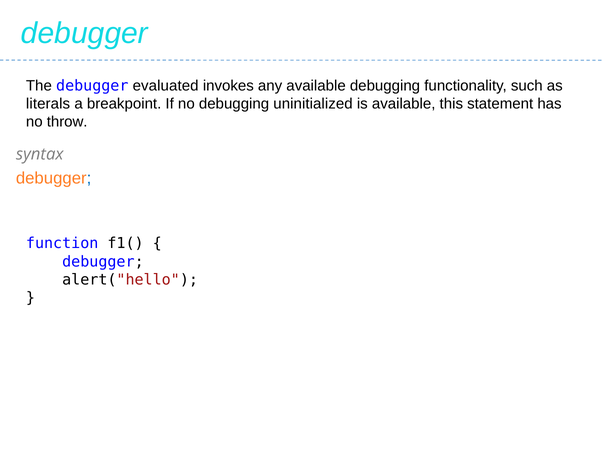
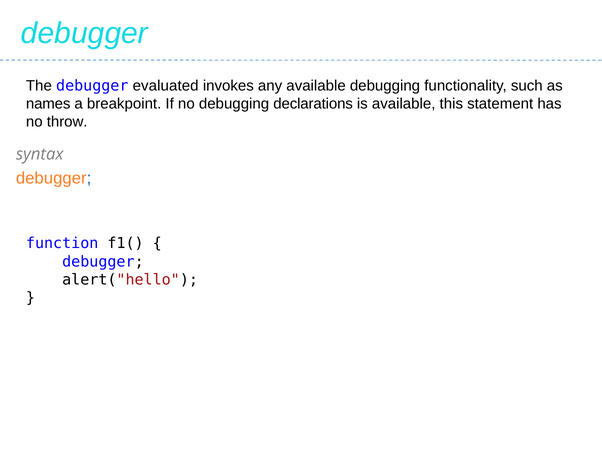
literals: literals -> names
uninitialized: uninitialized -> declarations
